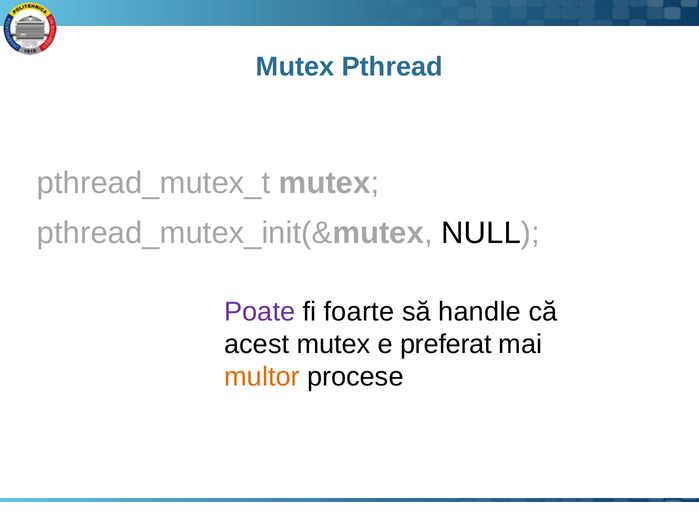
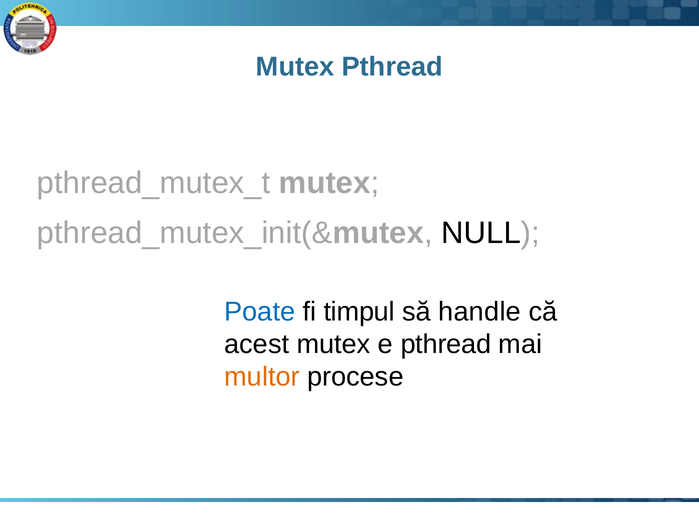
Poate colour: purple -> blue
foarte: foarte -> timpul
e preferat: preferat -> pthread
